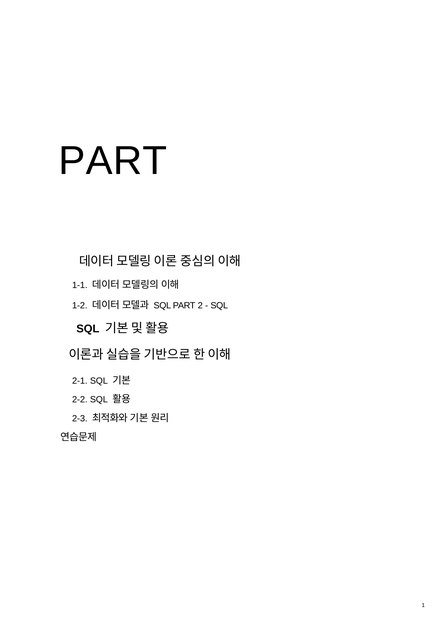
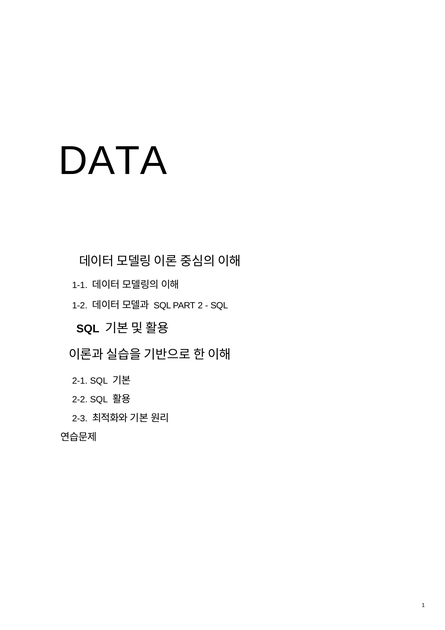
PART at (113, 161): PART -> DATA
